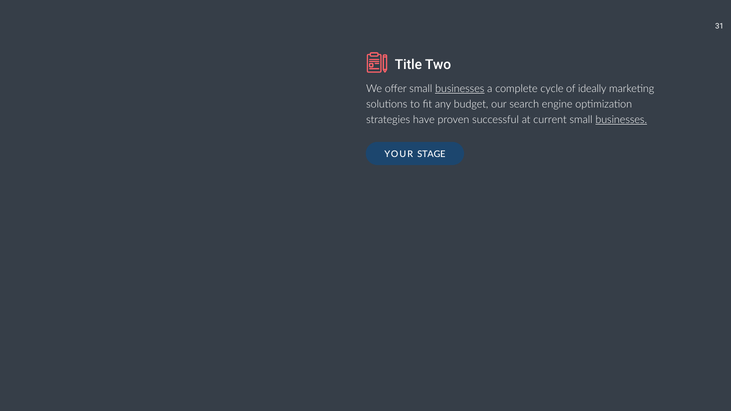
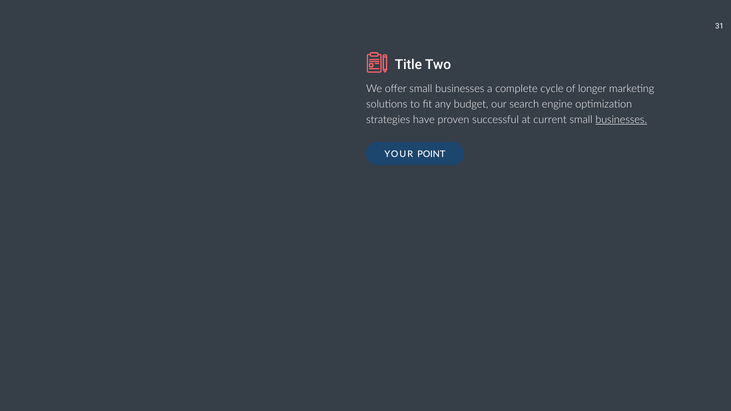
businesses at (460, 89) underline: present -> none
ideally: ideally -> longer
STAGE: STAGE -> POINT
